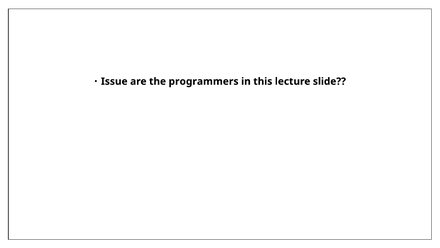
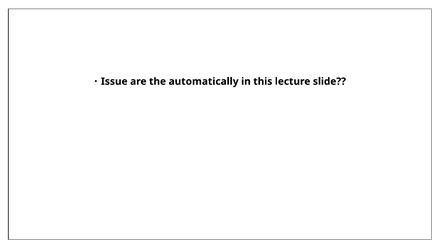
programmers: programmers -> automatically
